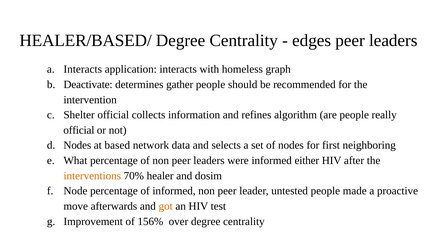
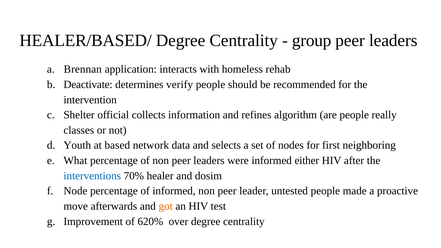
edges: edges -> group
a Interacts: Interacts -> Brennan
graph: graph -> rehab
gather: gather -> verify
official at (79, 130): official -> classes
Nodes at (77, 145): Nodes -> Youth
interventions colour: orange -> blue
156%: 156% -> 620%
